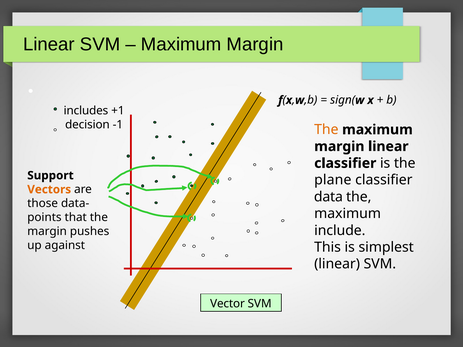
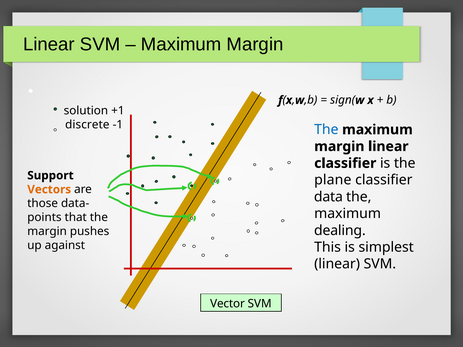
includes: includes -> solution
decision: decision -> discrete
The at (326, 130) colour: orange -> blue
include: include -> dealing
